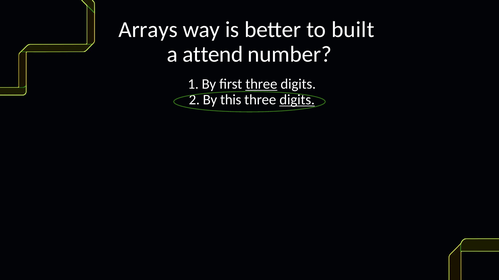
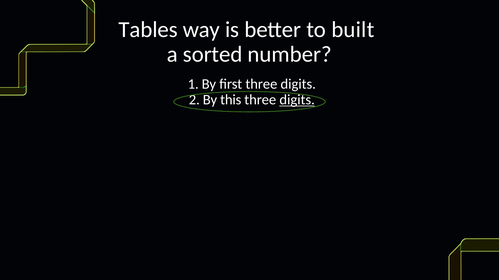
Arrays: Arrays -> Tables
attend: attend -> sorted
three at (261, 84) underline: present -> none
